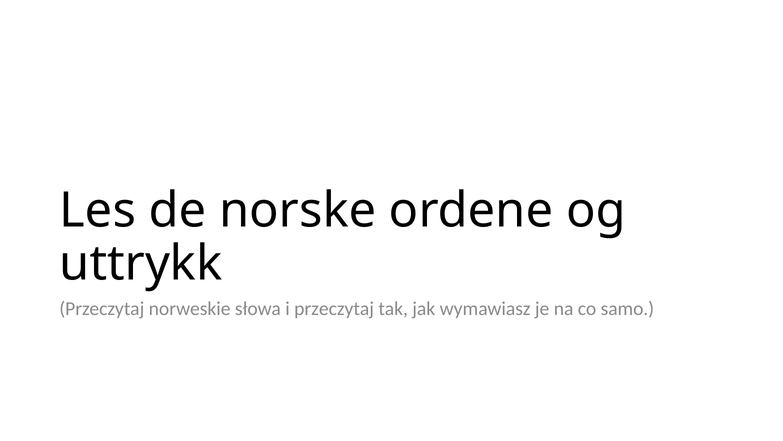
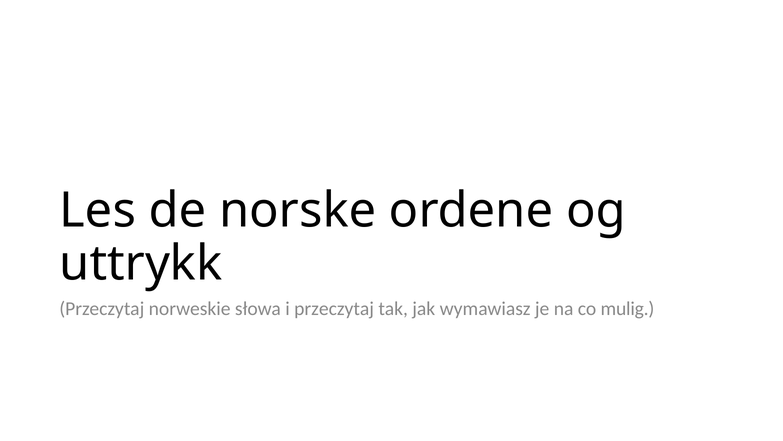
samo: samo -> mulig
